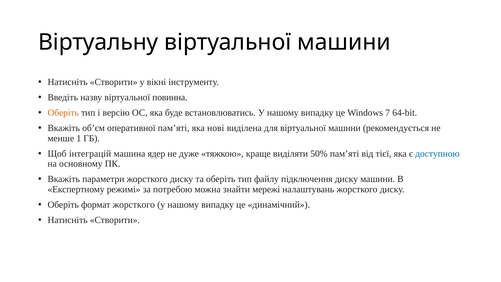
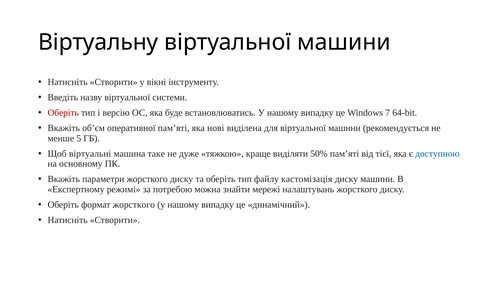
повинна: повинна -> системи
Оберіть at (63, 113) colour: orange -> red
1: 1 -> 5
інтеграцій: інтеграцій -> віртуальні
ядер: ядер -> таке
підключення: підключення -> кастомізація
